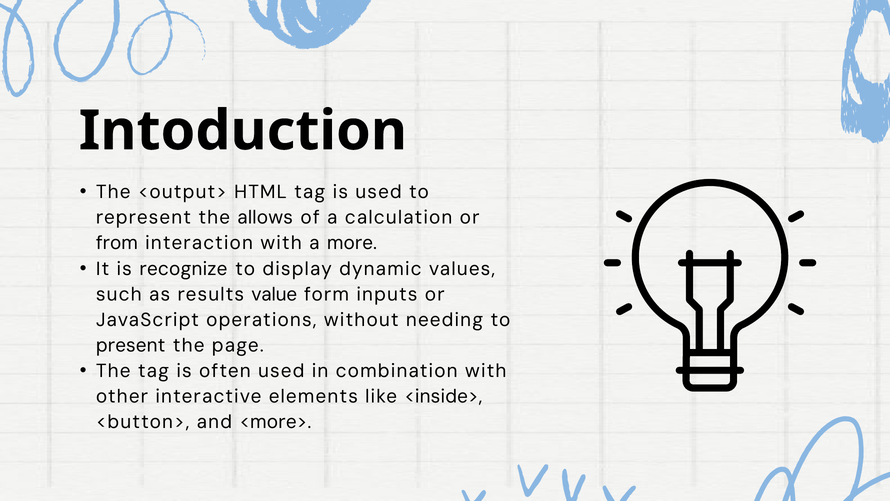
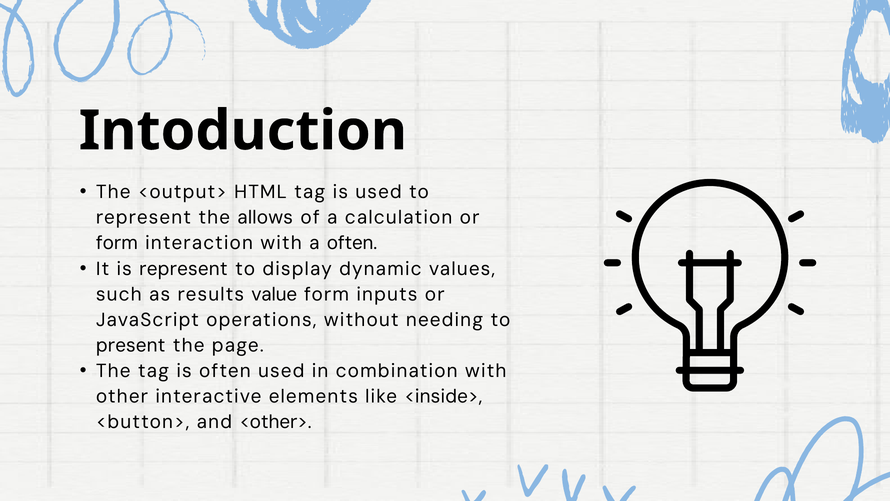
from at (117, 243): from -> form
a more: more -> often
is recognize: recognize -> represent
<more>: <more> -> <other>
